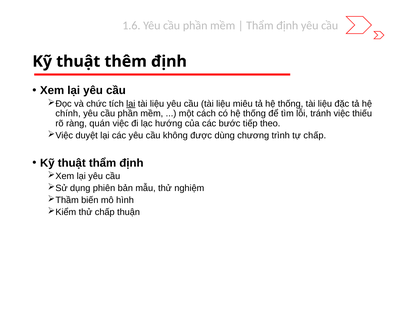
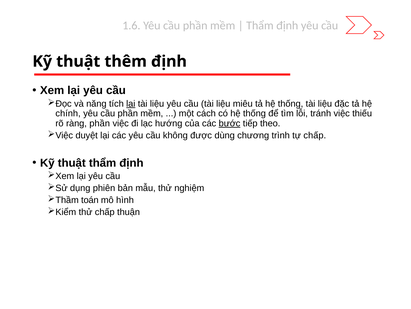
chức: chức -> năng
ràng quán: quán -> phần
bước underline: none -> present
biến: biến -> toán
